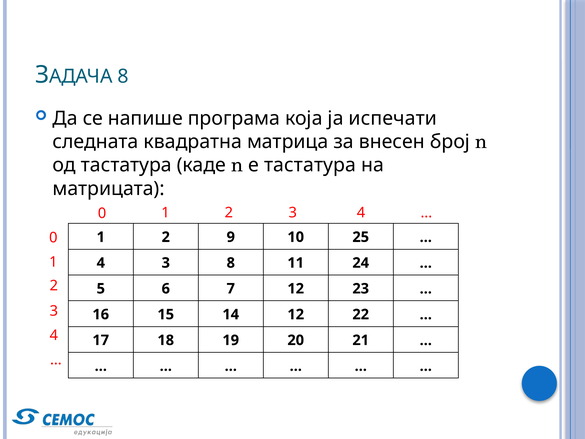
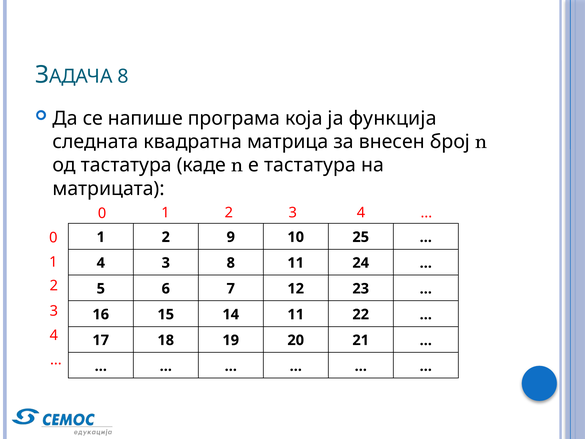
испечати: испечати -> функција
14 12: 12 -> 11
